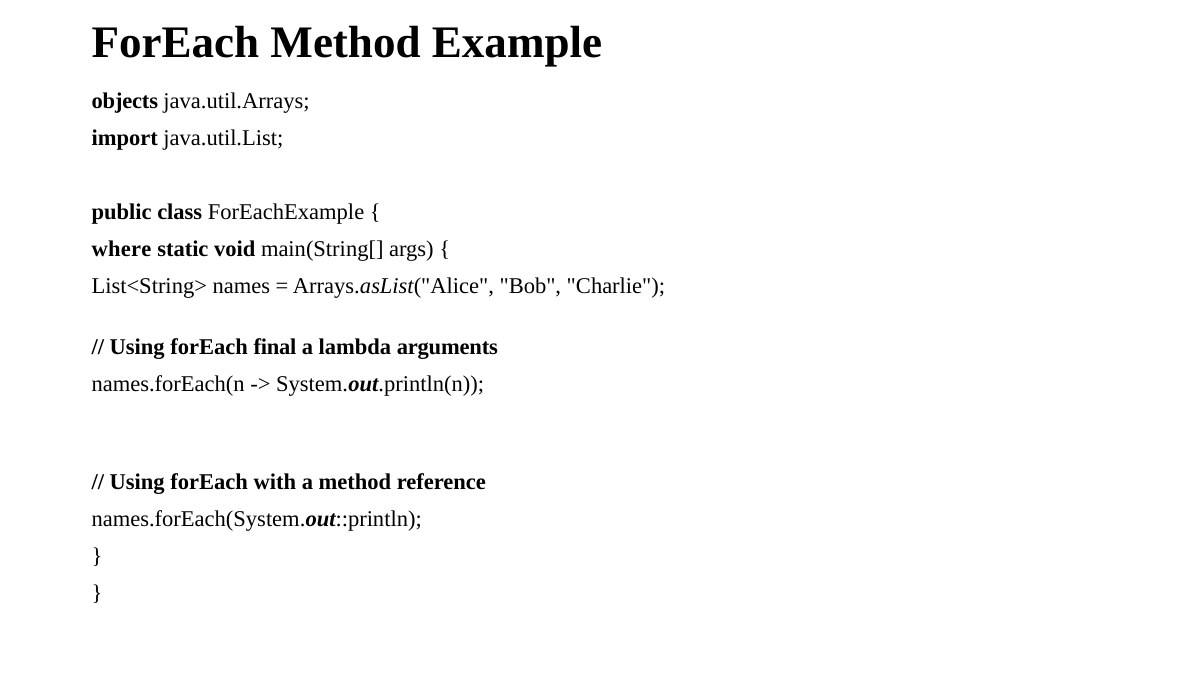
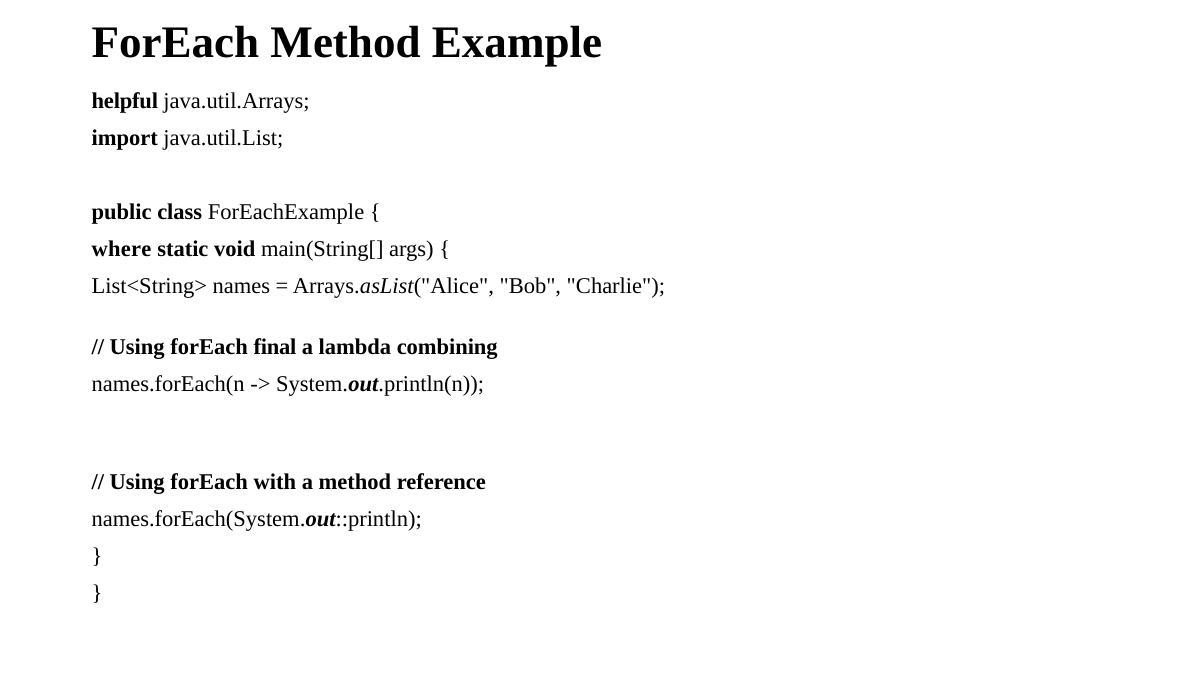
objects: objects -> helpful
arguments: arguments -> combining
